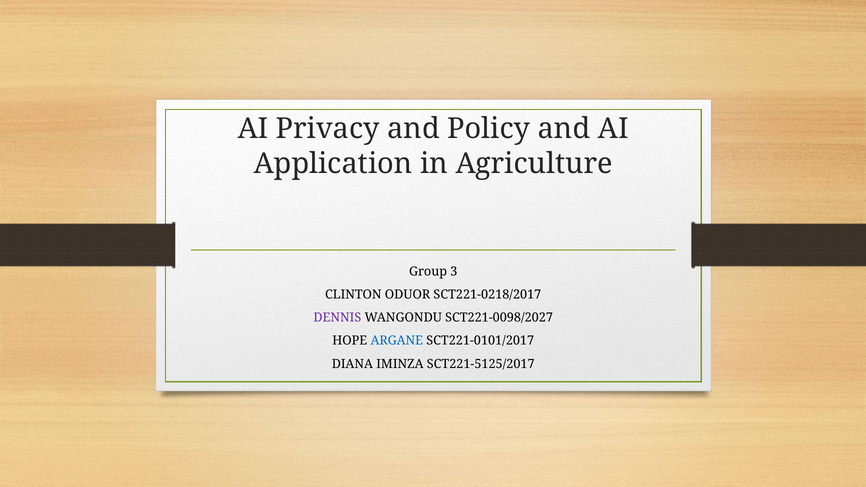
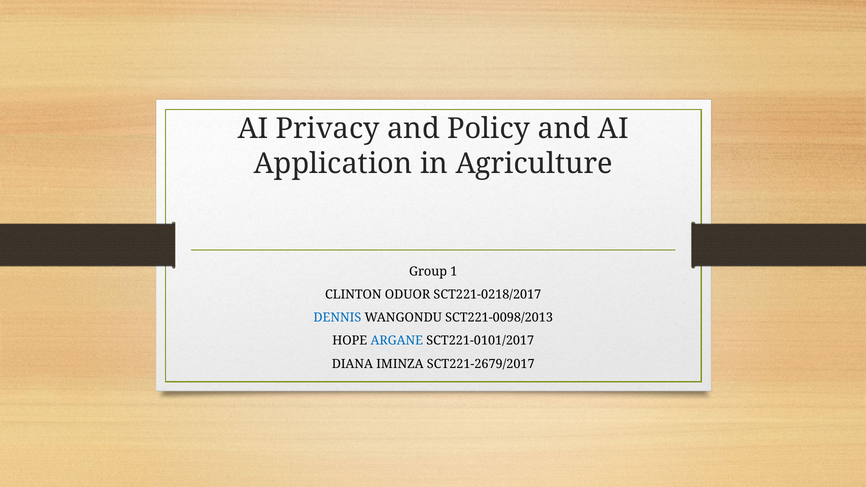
3: 3 -> 1
DENNIS colour: purple -> blue
SCT221-0098/2027: SCT221-0098/2027 -> SCT221-0098/2013
SCT221-5125/2017: SCT221-5125/2017 -> SCT221-2679/2017
